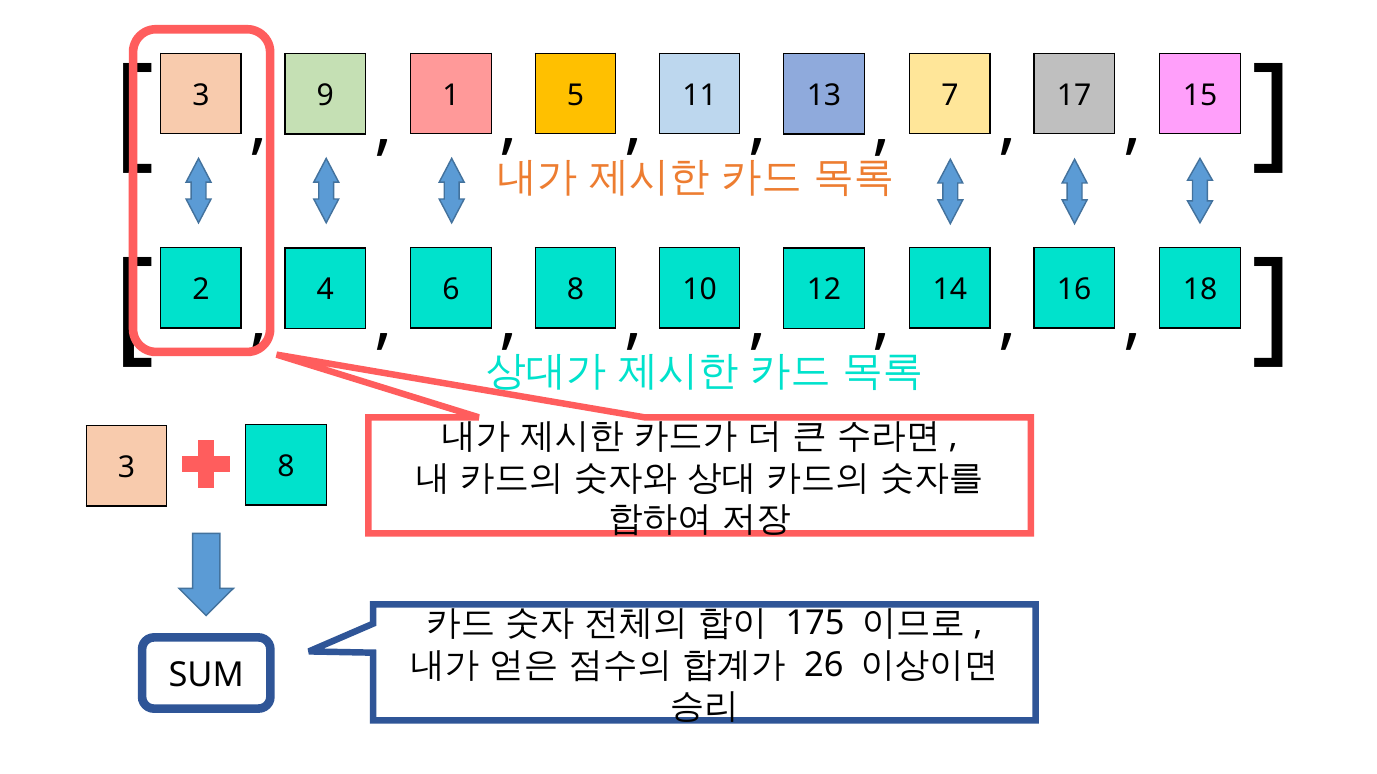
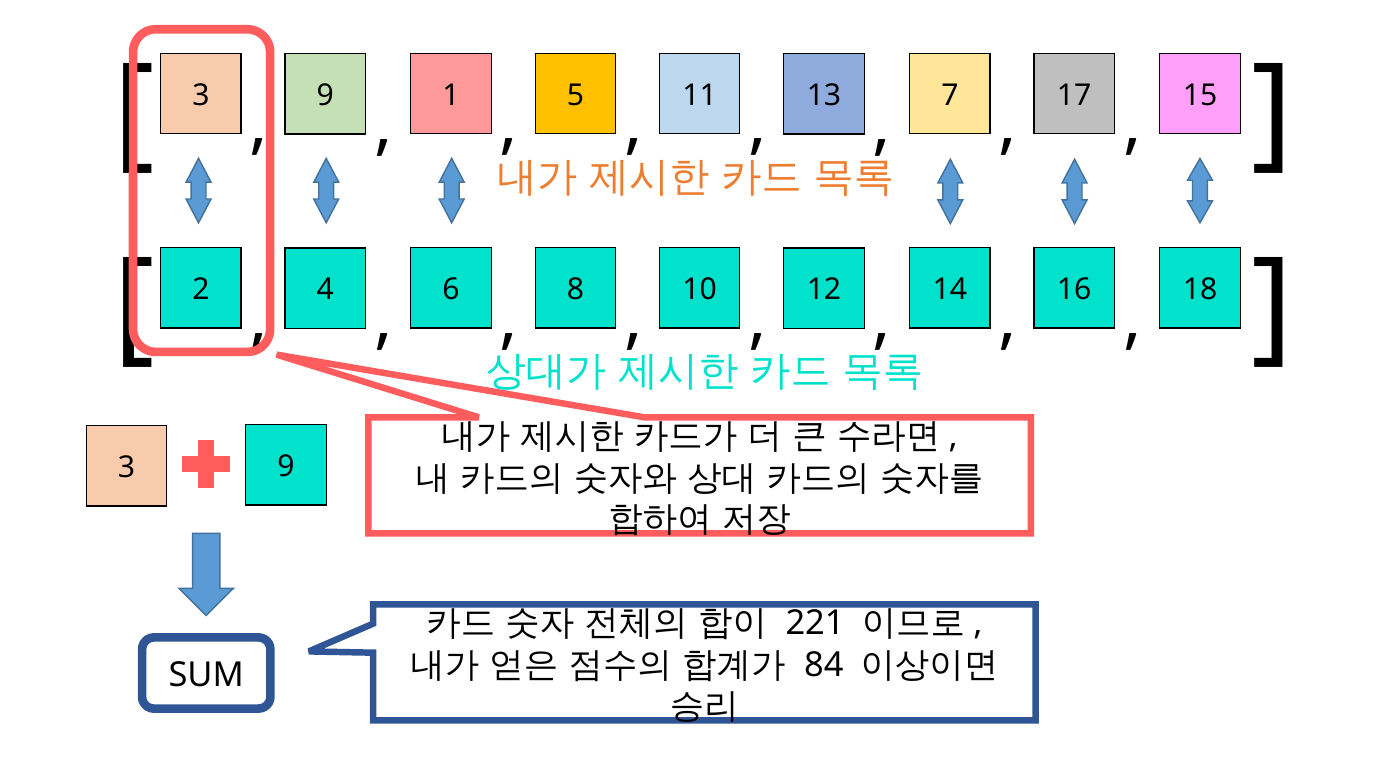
3 8: 8 -> 9
175: 175 -> 221
26: 26 -> 84
